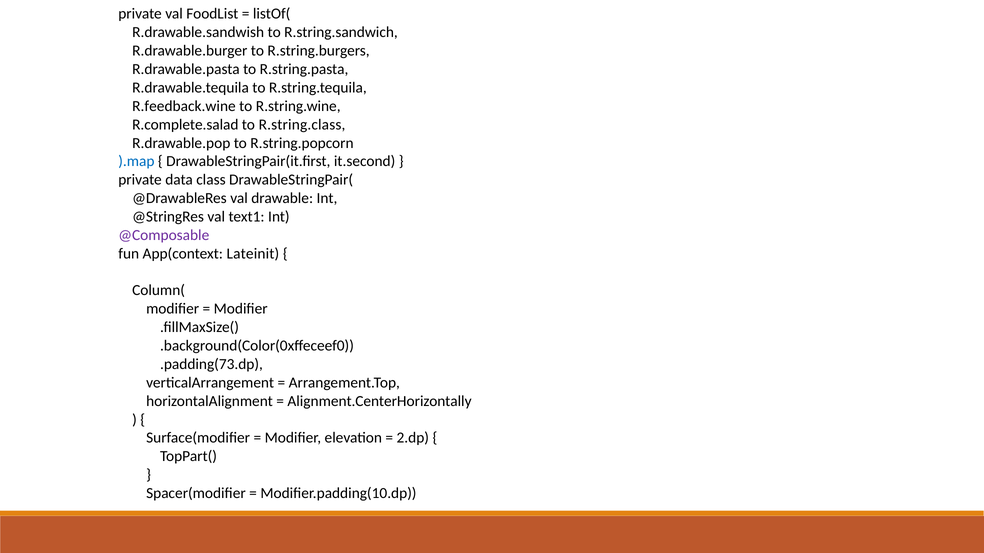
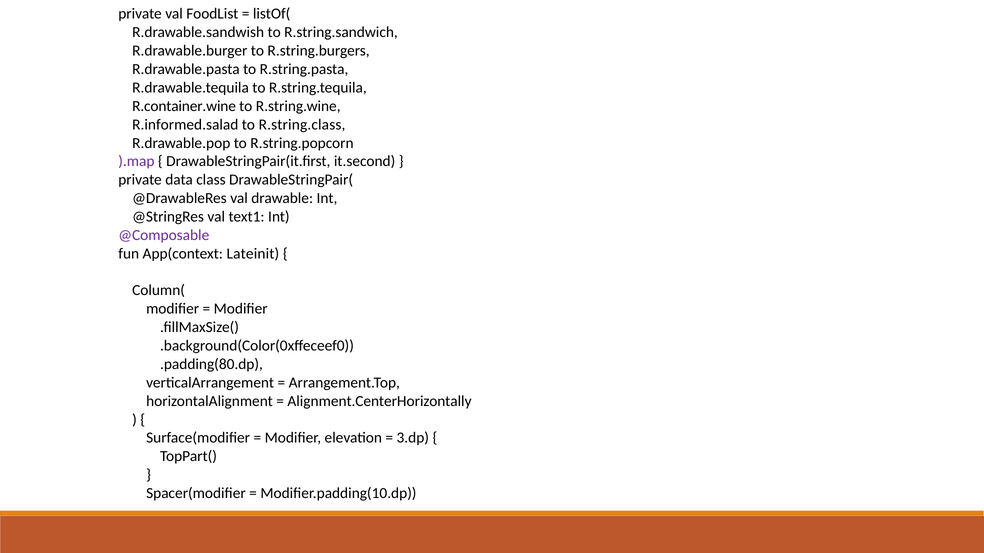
R.feedback.wine: R.feedback.wine -> R.container.wine
R.complete.salad: R.complete.salad -> R.informed.salad
).map colour: blue -> purple
.padding(73.dp: .padding(73.dp -> .padding(80.dp
2.dp: 2.dp -> 3.dp
